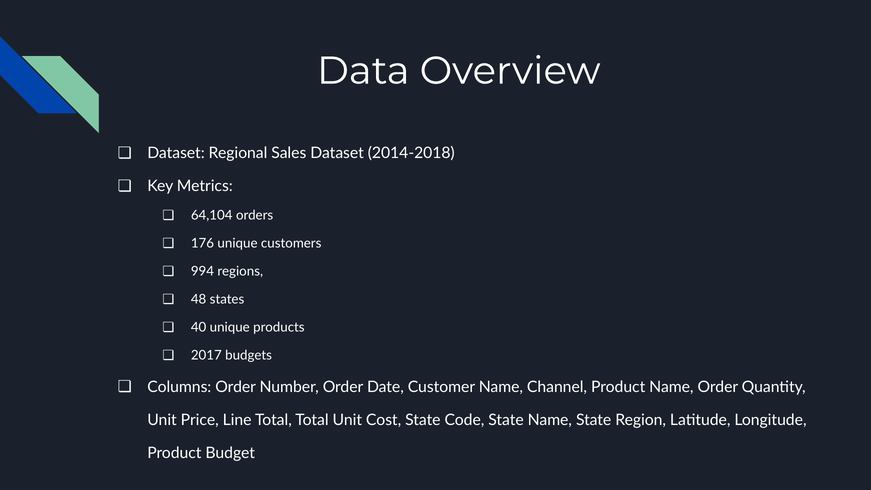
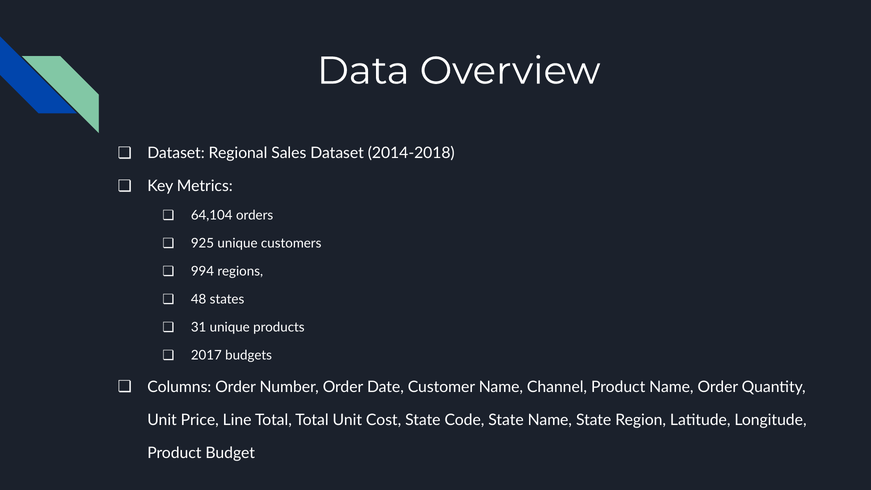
176: 176 -> 925
40: 40 -> 31
